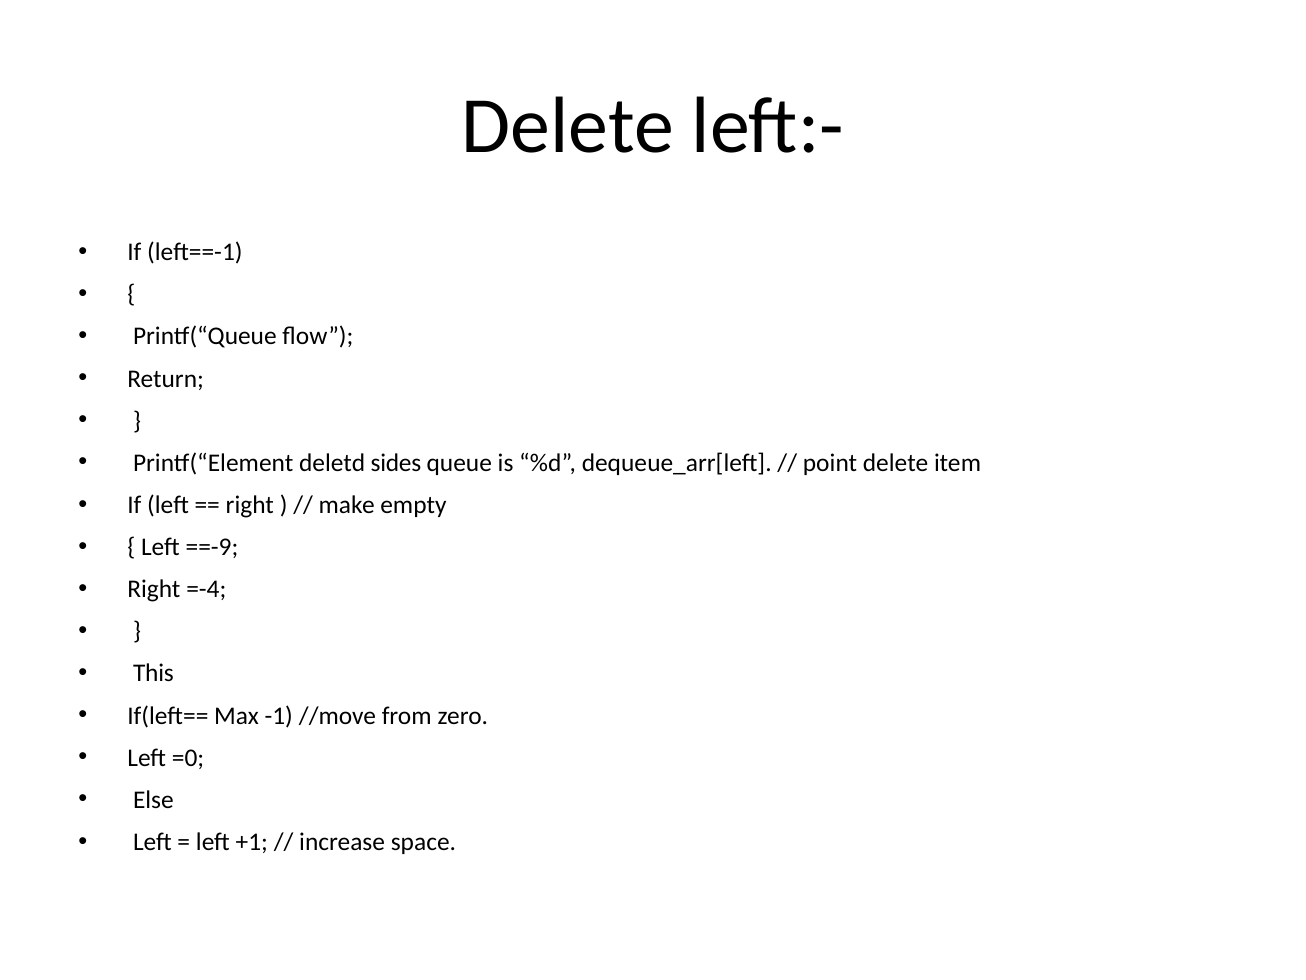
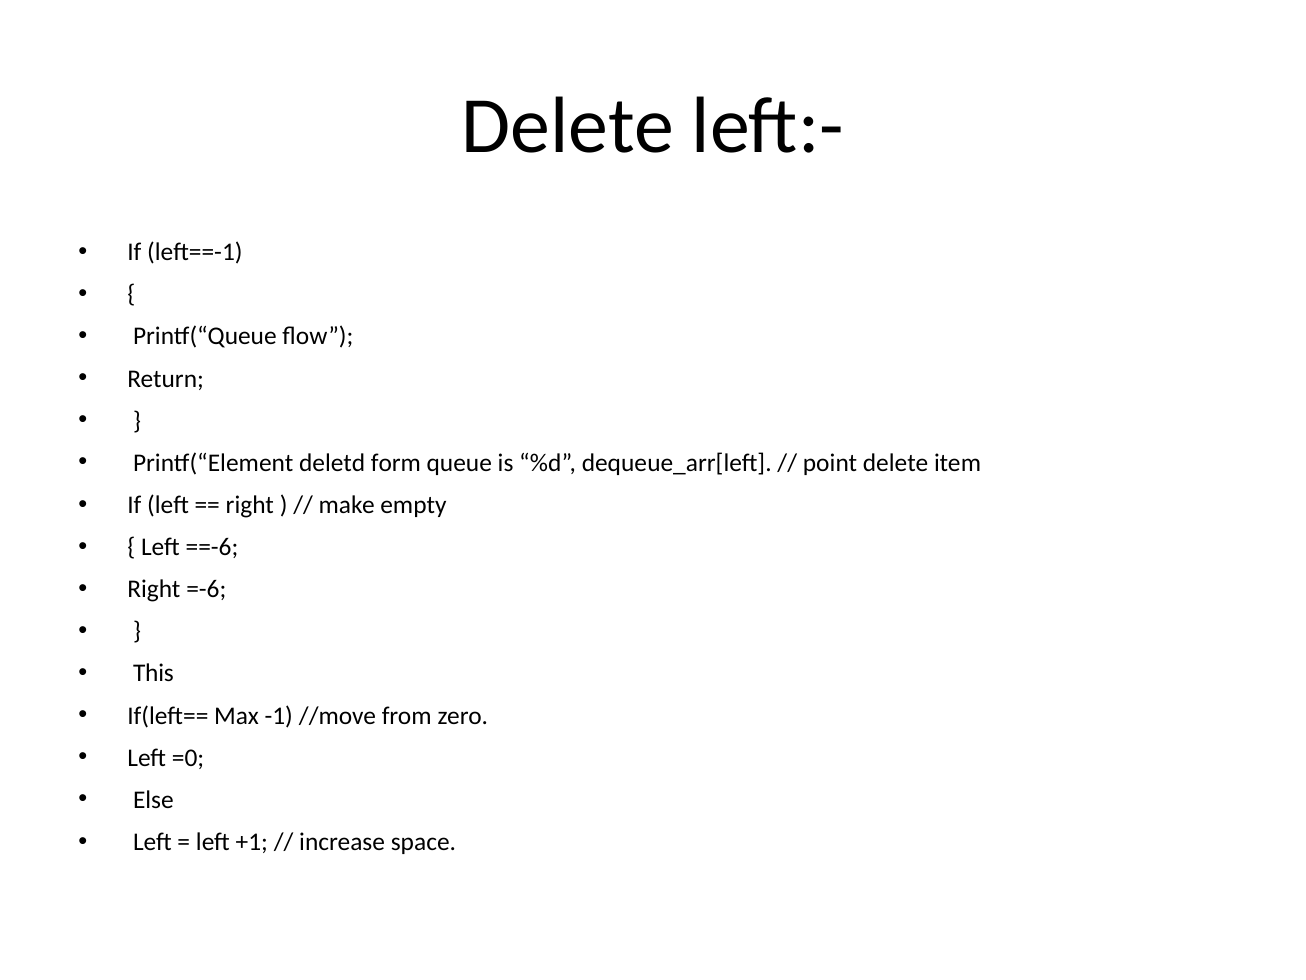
sides: sides -> form
==-9: ==-9 -> ==-6
=-4: =-4 -> =-6
